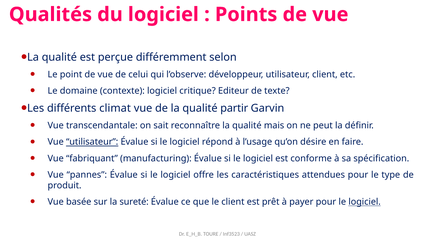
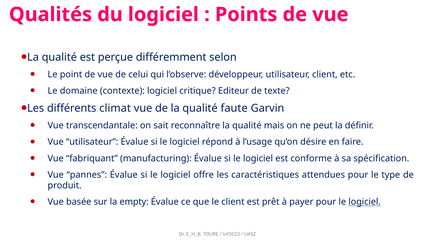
partir: partir -> faute
utilisateur at (92, 142) underline: present -> none
sureté: sureté -> empty
